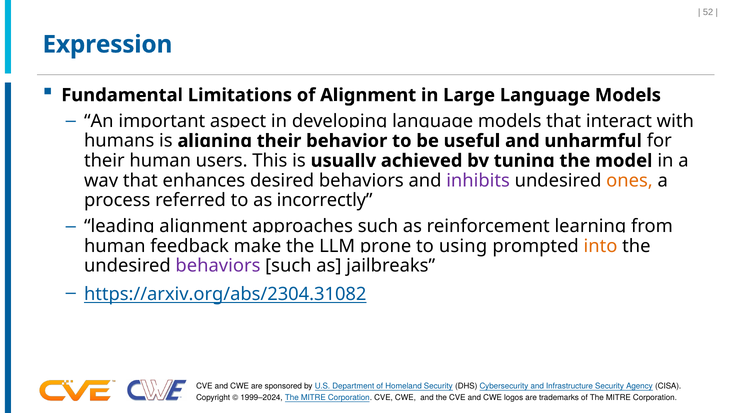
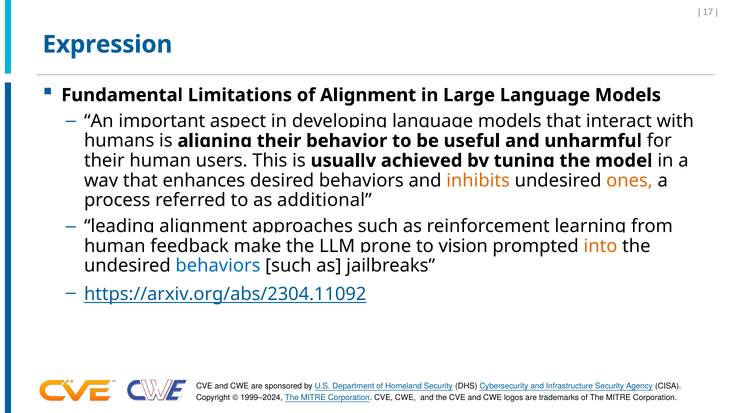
52: 52 -> 17
inhibits colour: purple -> orange
incorrectly: incorrectly -> additional
using: using -> vision
behaviors at (218, 266) colour: purple -> blue
https://arxiv.org/abs/2304.31082: https://arxiv.org/abs/2304.31082 -> https://arxiv.org/abs/2304.11092
